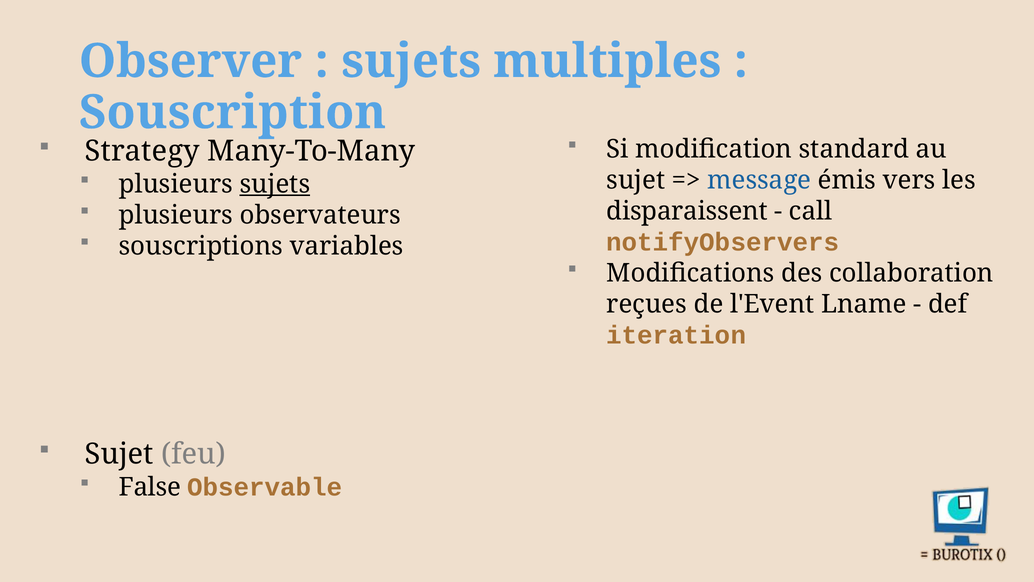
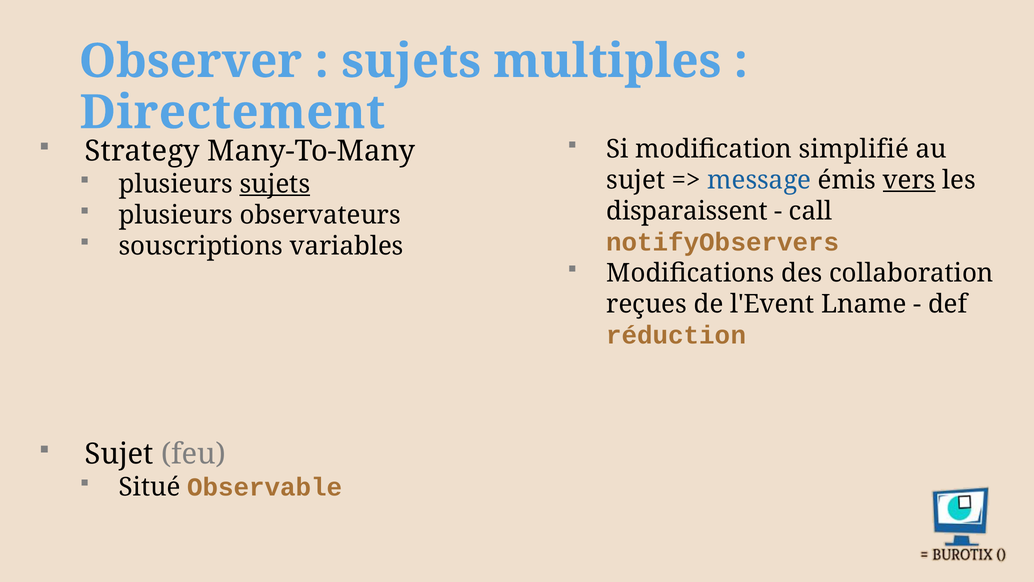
Souscription: Souscription -> Directement
standard: standard -> simplifié
vers underline: none -> present
iteration: iteration -> réduction
False: False -> Situé
